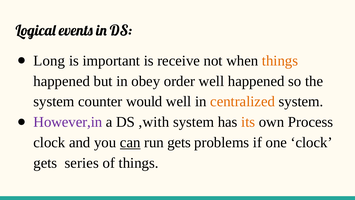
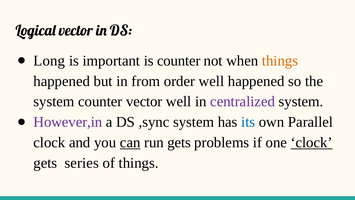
Logical events: events -> vector
is receive: receive -> counter
obey: obey -> from
counter would: would -> vector
centralized colour: orange -> purple
,with: ,with -> ,sync
its colour: orange -> blue
Process: Process -> Parallel
clock at (312, 142) underline: none -> present
